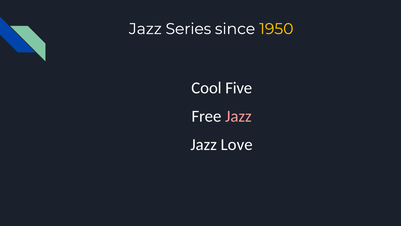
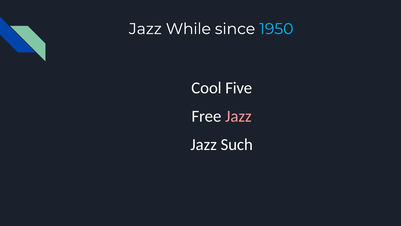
Series: Series -> While
1950 colour: yellow -> light blue
Love: Love -> Such
